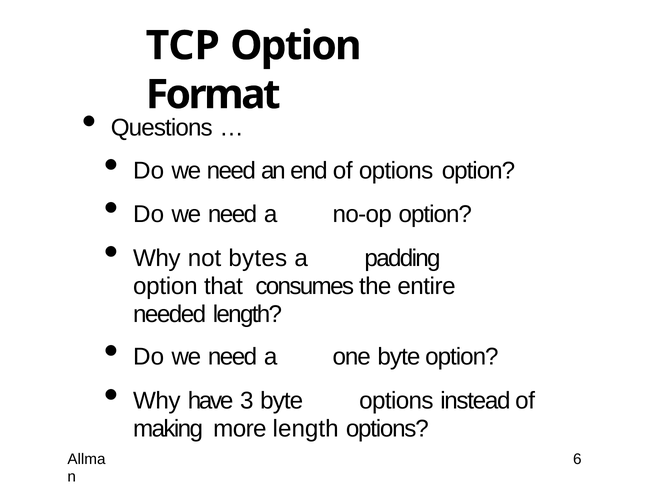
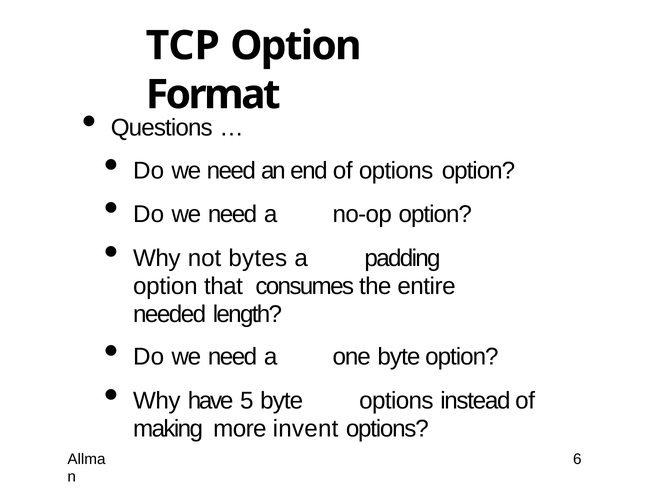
3: 3 -> 5
more length: length -> invent
